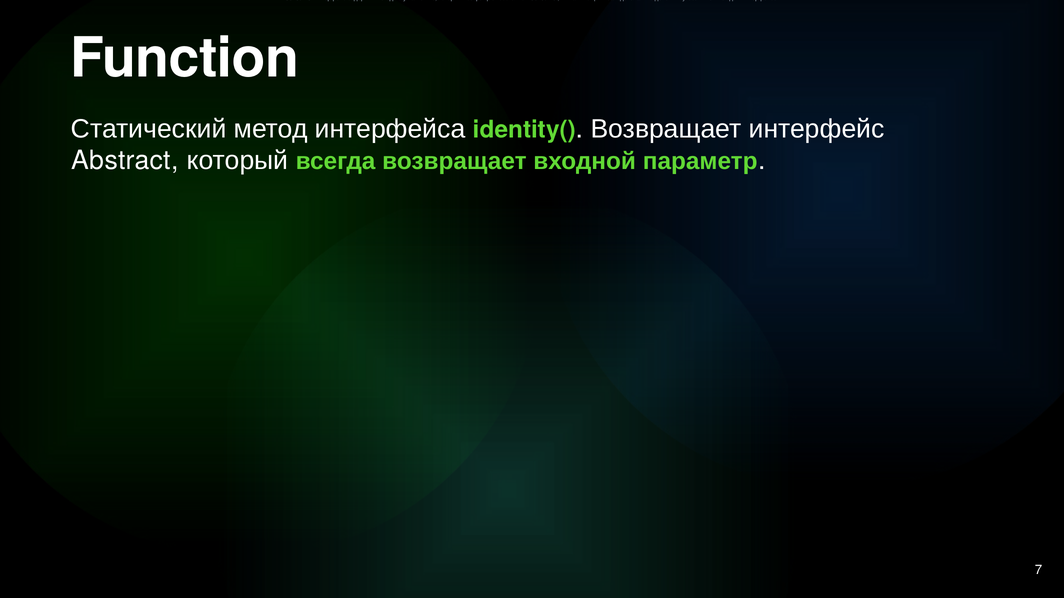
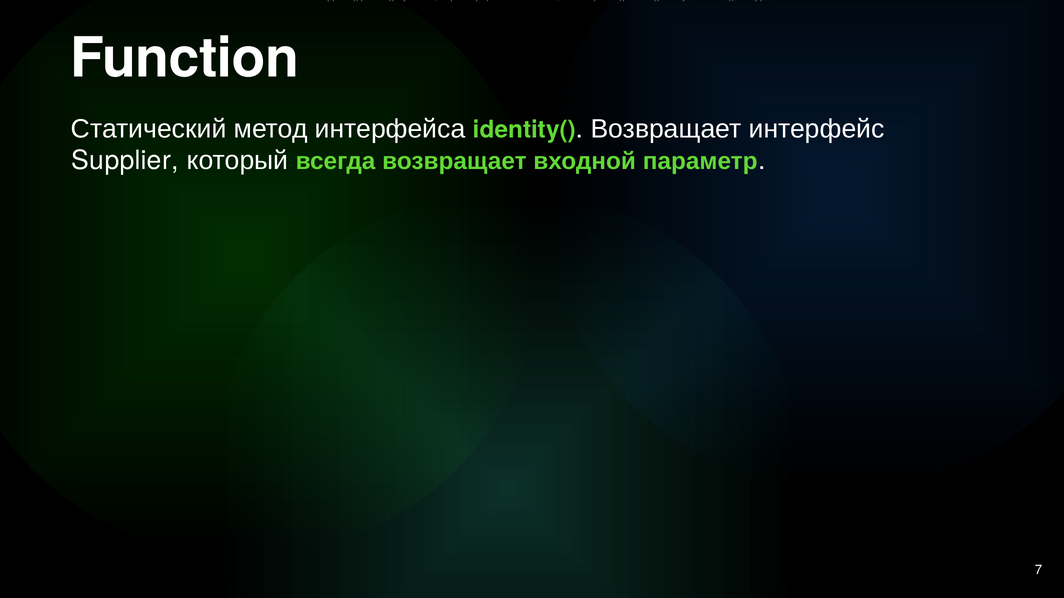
Abstract: Abstract -> Supplier
